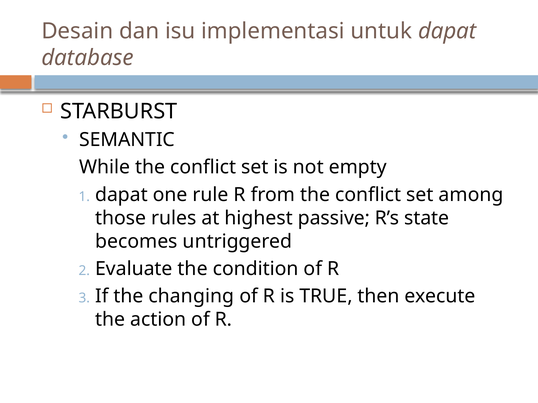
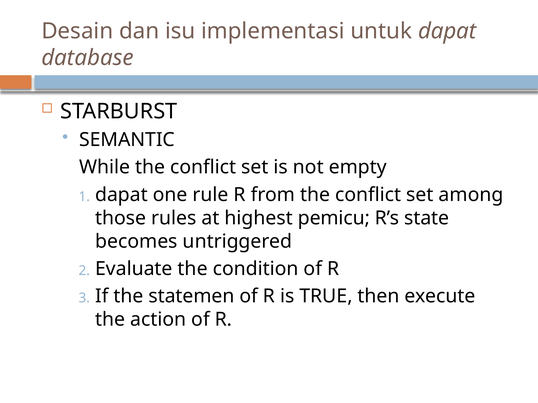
passive: passive -> pemicu
changing: changing -> statemen
